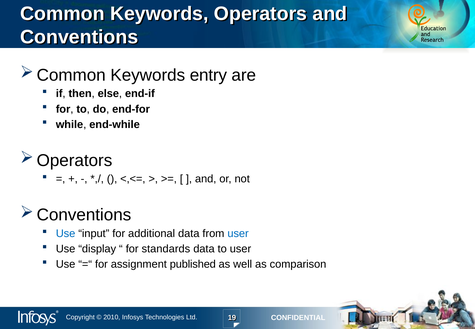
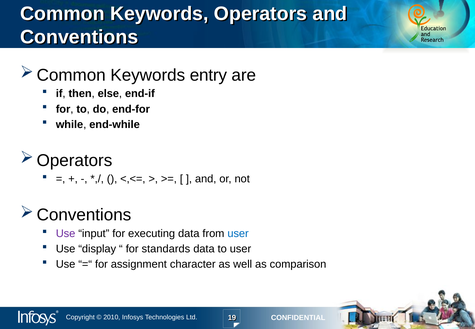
Use at (66, 233) colour: blue -> purple
additional: additional -> executing
published: published -> character
